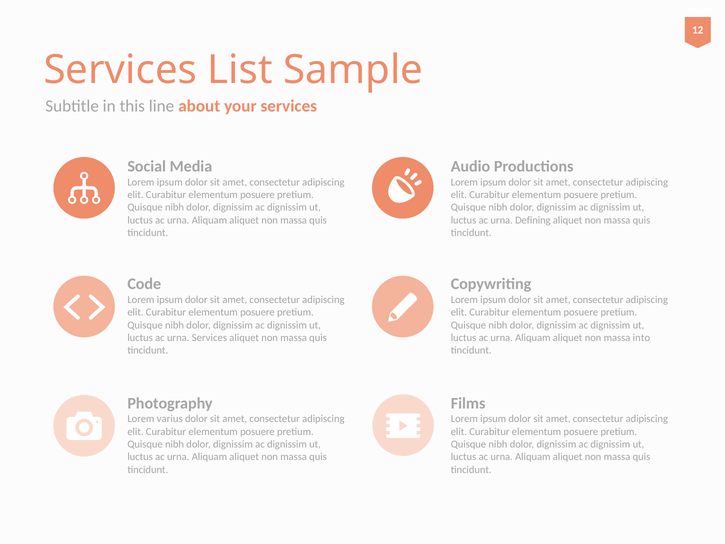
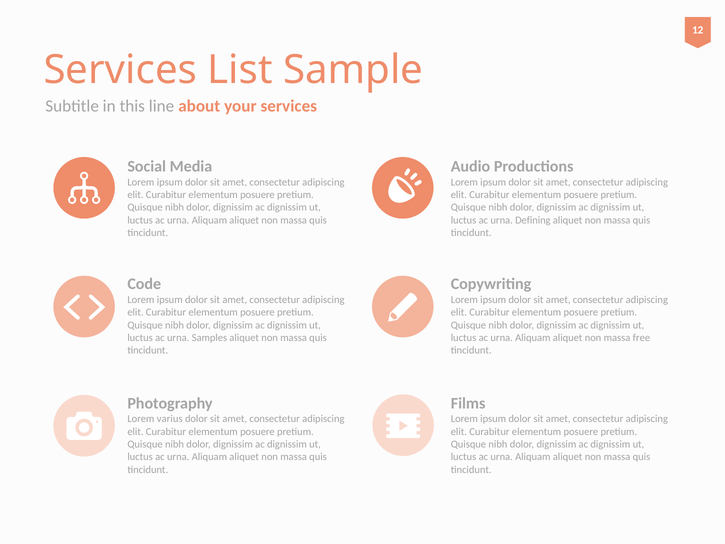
urna Services: Services -> Samples
into: into -> free
